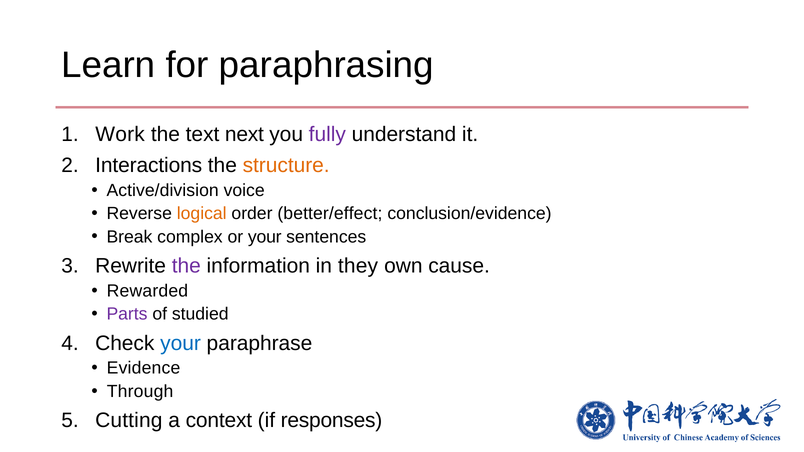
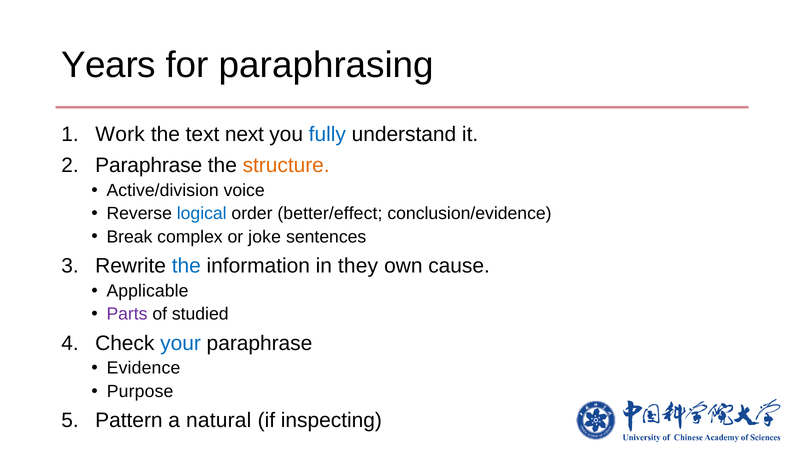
Learn: Learn -> Years
fully colour: purple -> blue
Interactions at (149, 166): Interactions -> Paraphrase
logical colour: orange -> blue
or your: your -> joke
the at (186, 266) colour: purple -> blue
Rewarded: Rewarded -> Applicable
Through: Through -> Purpose
Cutting: Cutting -> Pattern
context: context -> natural
responses: responses -> inspecting
